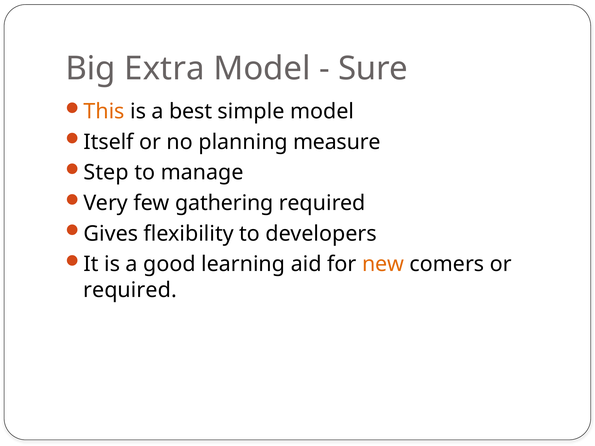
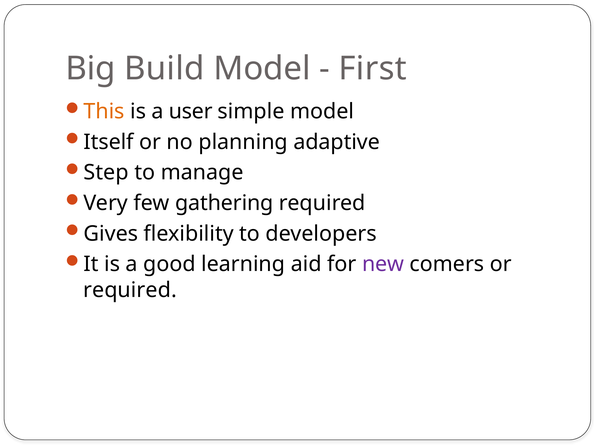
Extra: Extra -> Build
Sure: Sure -> First
best: best -> user
measure: measure -> adaptive
new colour: orange -> purple
